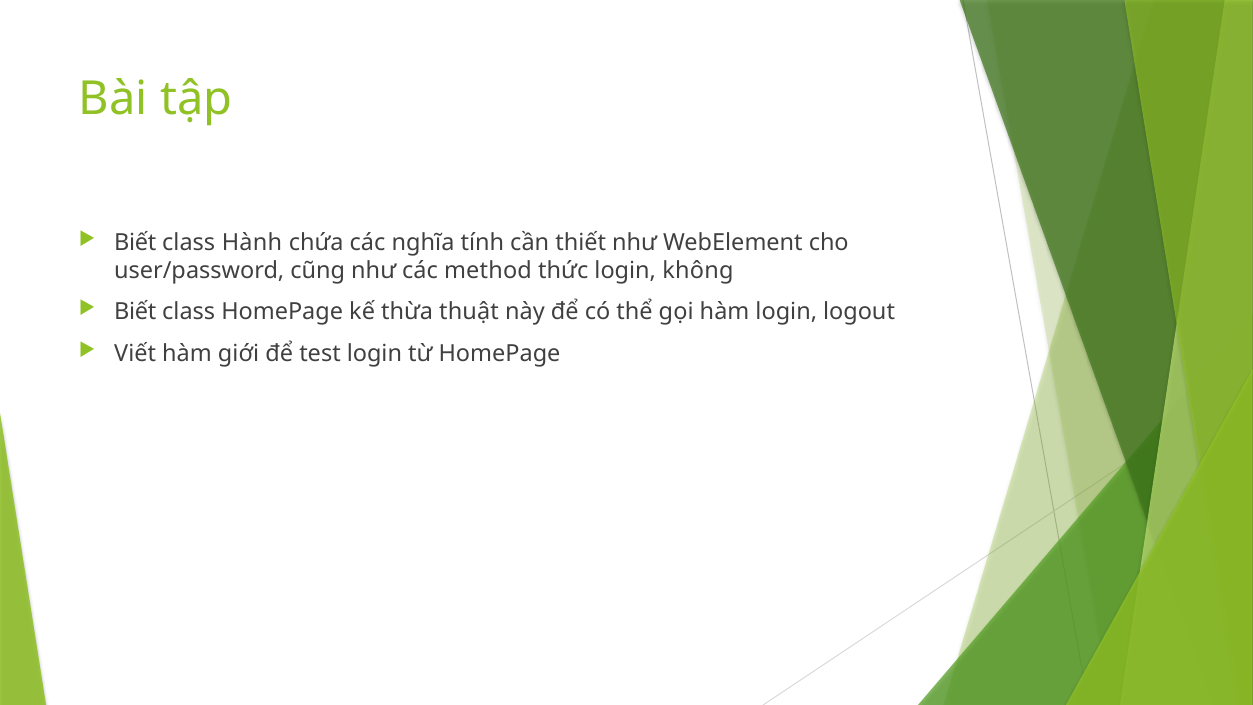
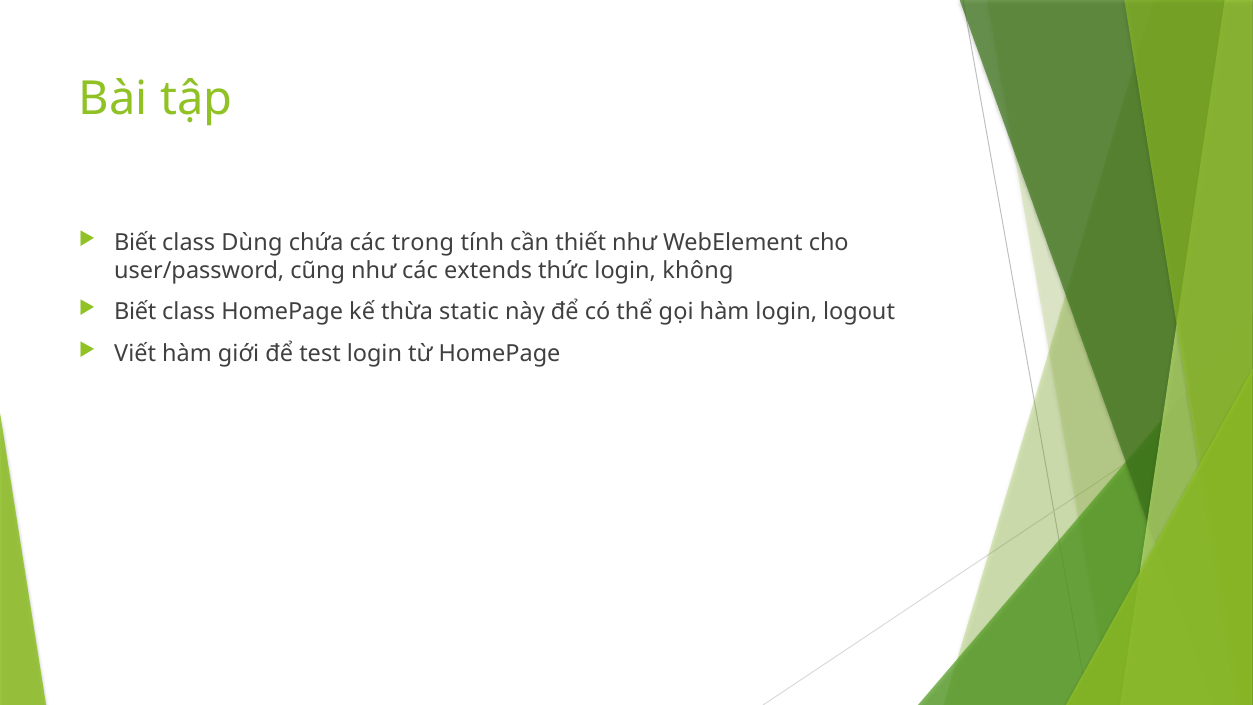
Hành: Hành -> Dùng
nghĩa: nghĩa -> trong
method: method -> extends
thuật: thuật -> static
